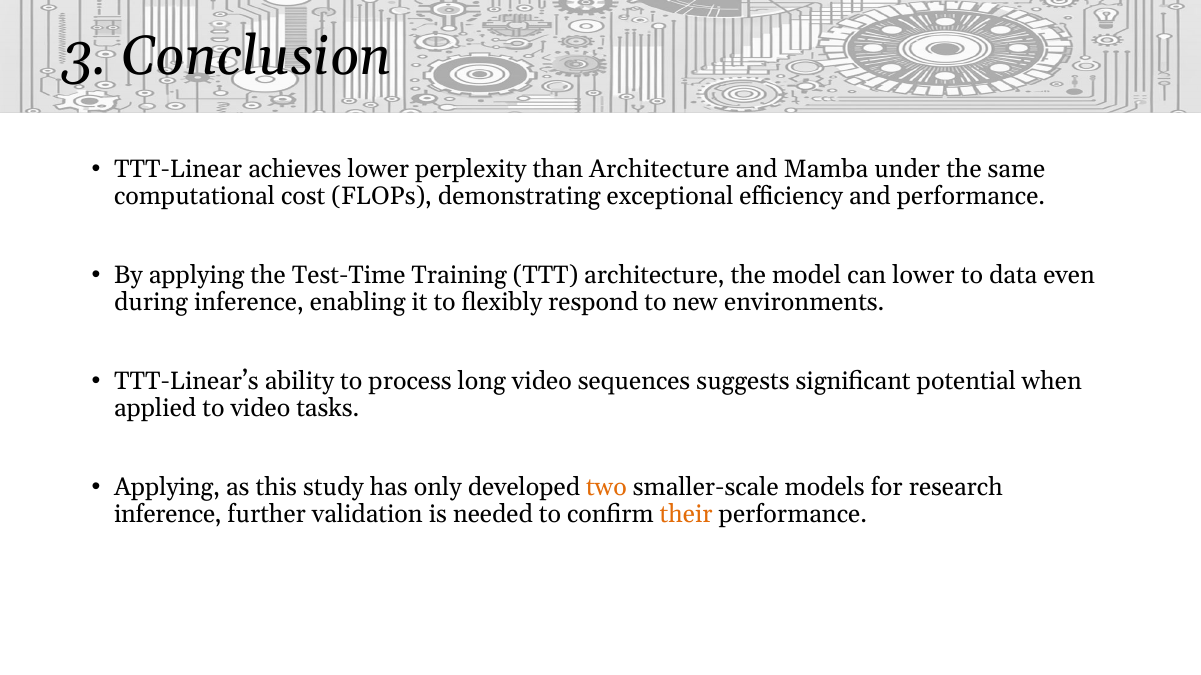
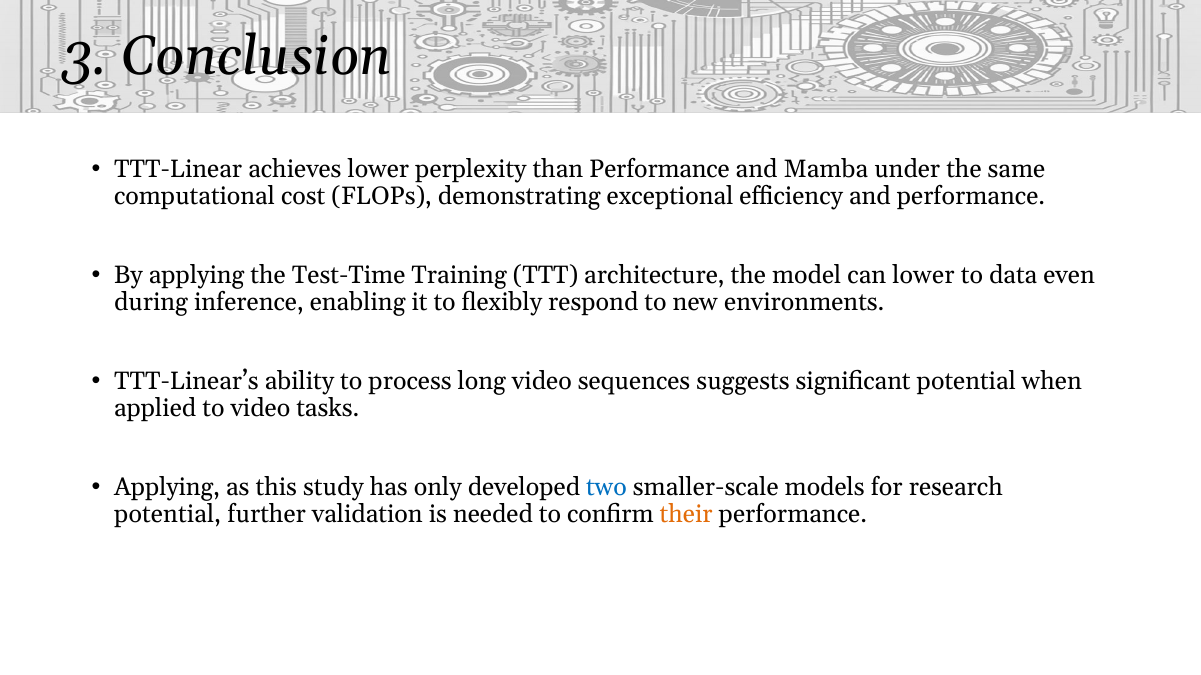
than Architecture: Architecture -> Performance
two colour: orange -> blue
inference at (168, 515): inference -> potential
